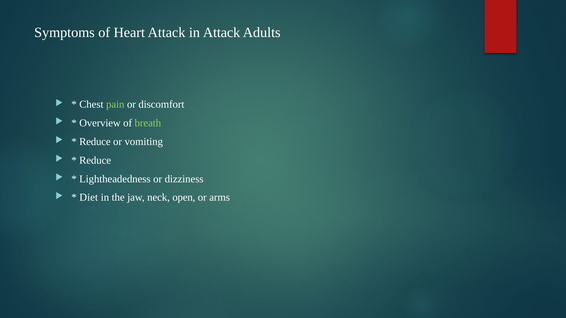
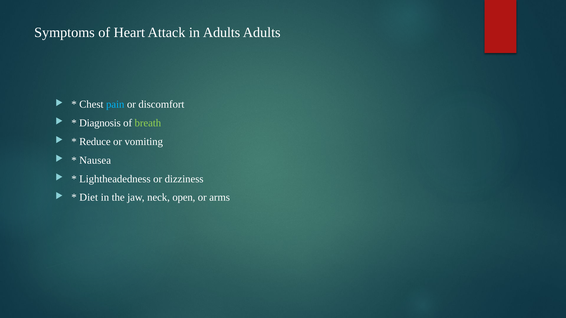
in Attack: Attack -> Adults
pain colour: light green -> light blue
Overview: Overview -> Diagnosis
Reduce at (95, 160): Reduce -> Nausea
